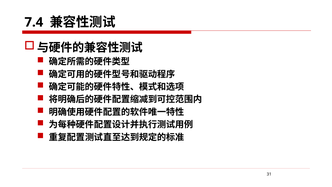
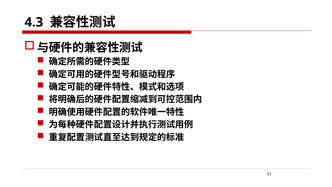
7.4: 7.4 -> 4.3
